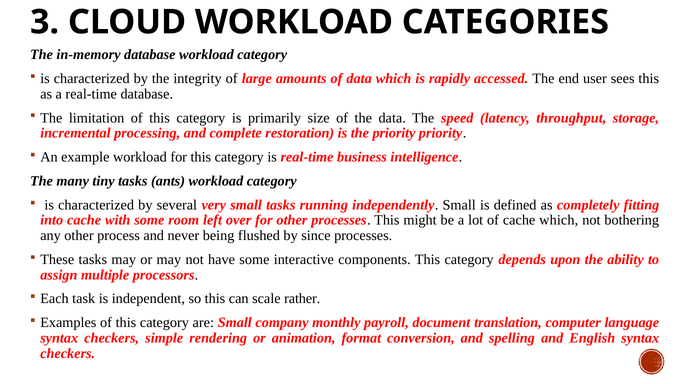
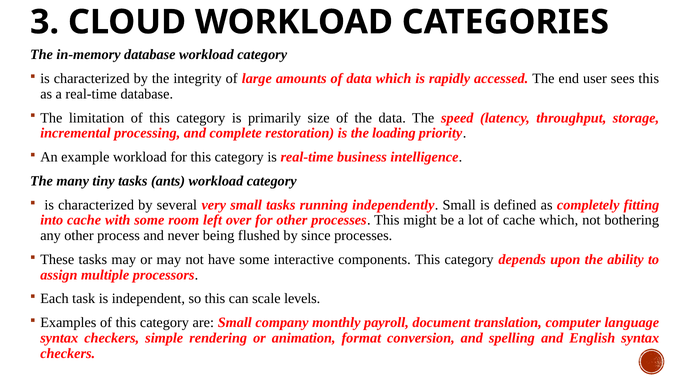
the priority: priority -> loading
rather: rather -> levels
